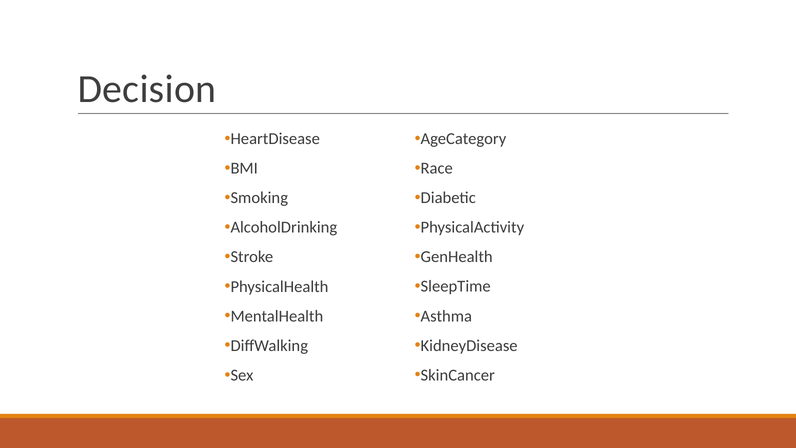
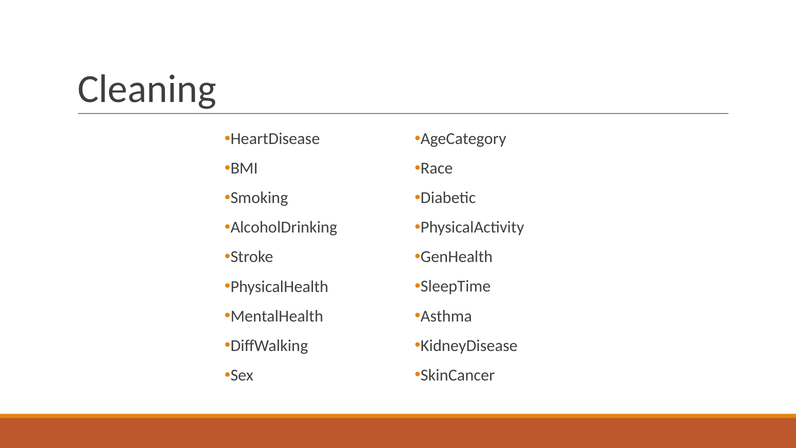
Decision: Decision -> Cleaning
